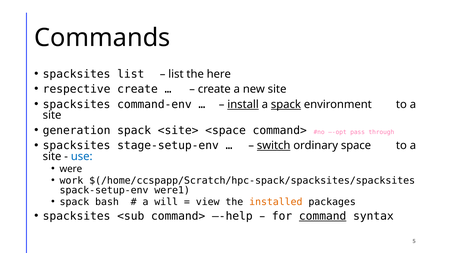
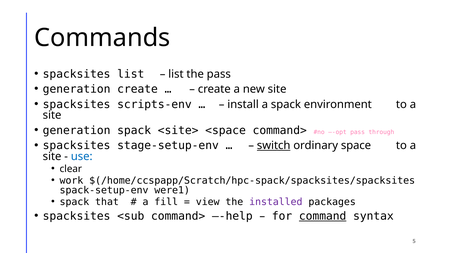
the here: here -> pass
respective at (77, 89): respective -> generation
command-env: command-env -> scripts-env
install underline: present -> none
spack at (286, 104) underline: present -> none
were: were -> clear
bash: bash -> that
will: will -> fill
installed colour: orange -> purple
